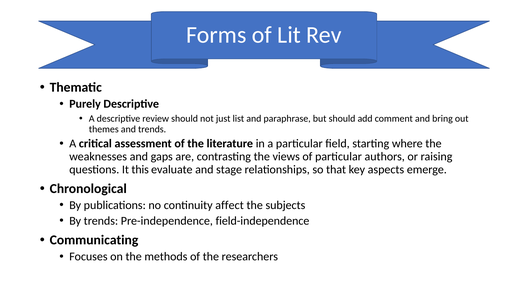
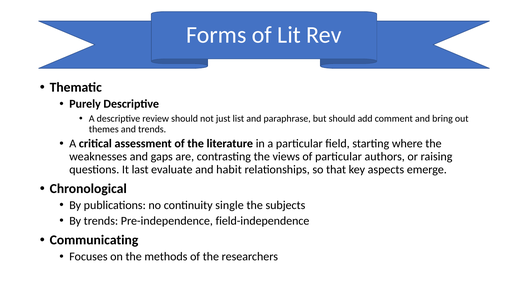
this: this -> last
stage: stage -> habit
affect: affect -> single
